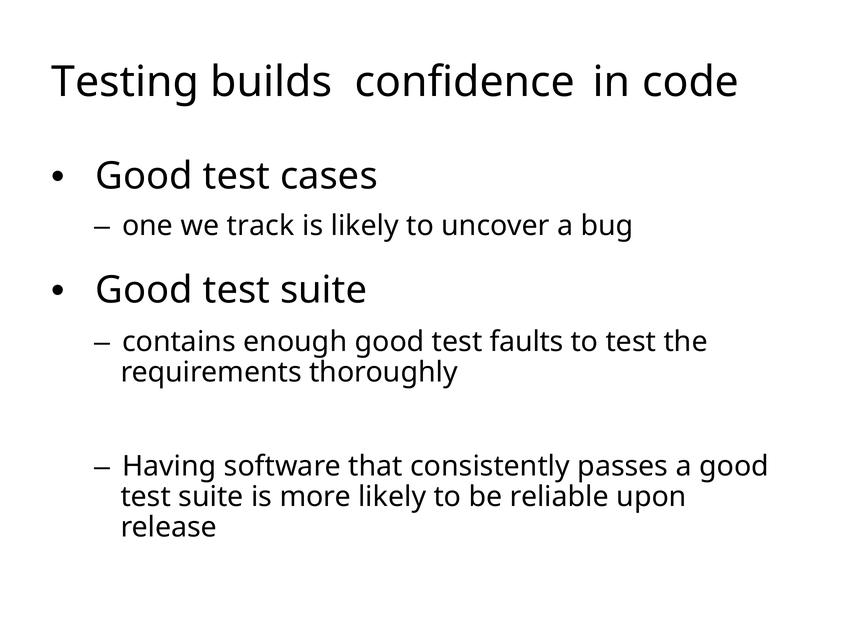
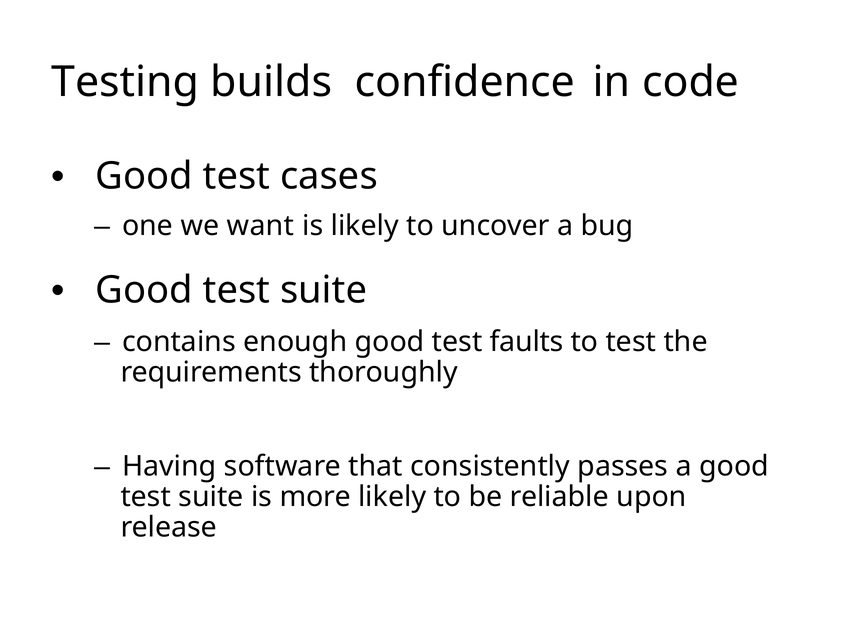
track: track -> want
